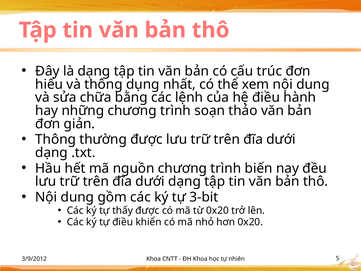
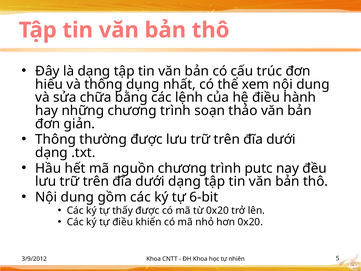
biến: biến -> putc
3-bit: 3-bit -> 6-bit
